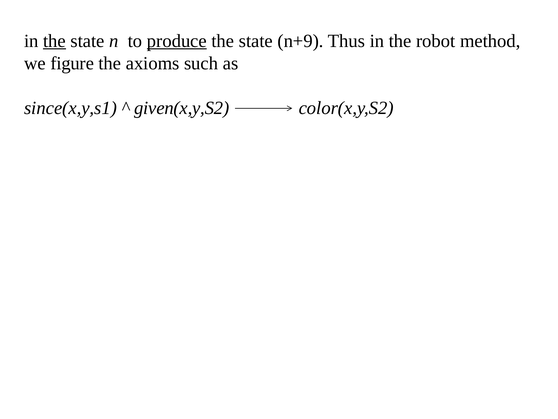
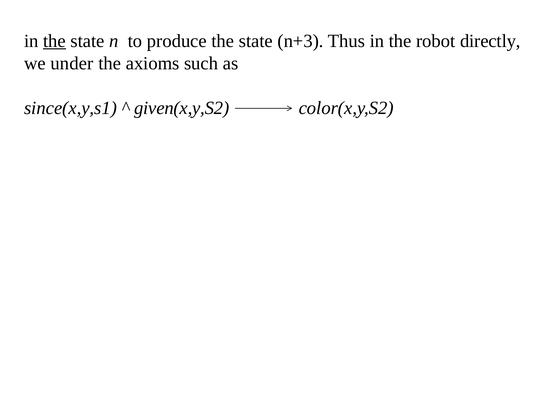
produce underline: present -> none
n+9: n+9 -> n+3
method: method -> directly
figure: figure -> under
